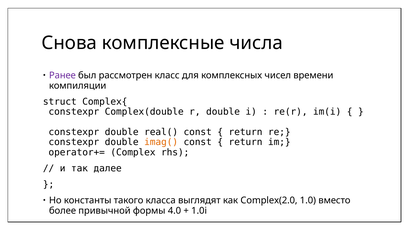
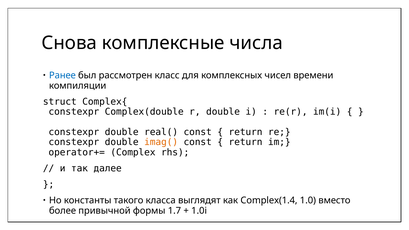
Ранее colour: purple -> blue
Complex(2.0: Complex(2.0 -> Complex(1.4
4.0: 4.0 -> 1.7
